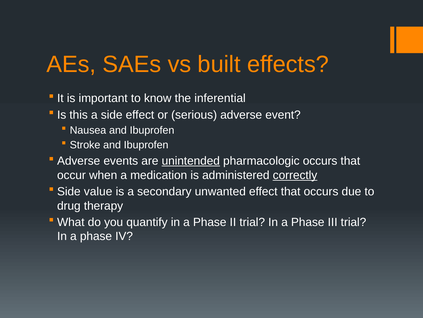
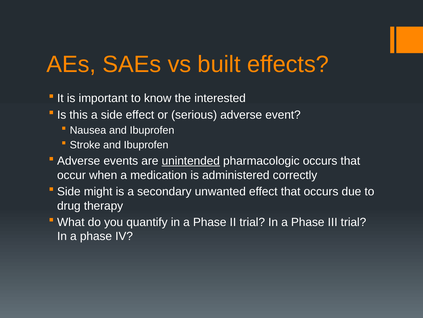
inferential: inferential -> interested
correctly underline: present -> none
value: value -> might
